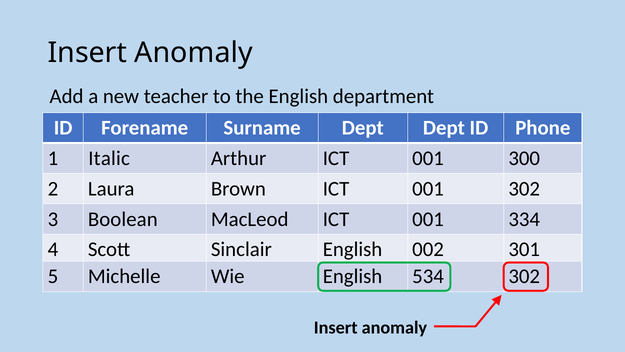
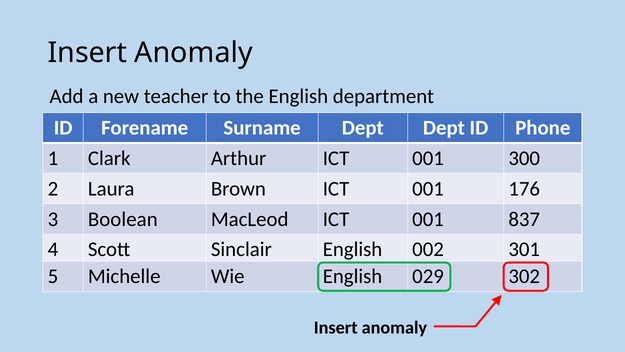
Italic: Italic -> Clark
001 302: 302 -> 176
334: 334 -> 837
534: 534 -> 029
